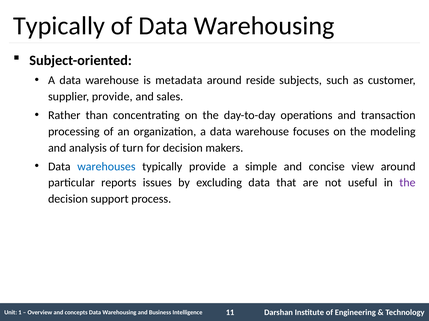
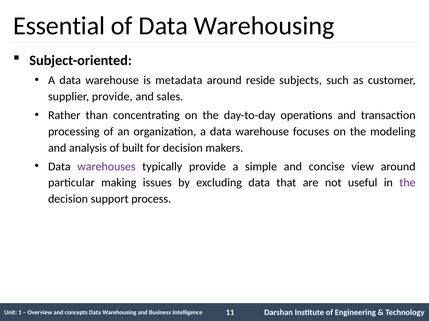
Typically at (59, 26): Typically -> Essential
turn: turn -> built
warehouses colour: blue -> purple
reports: reports -> making
